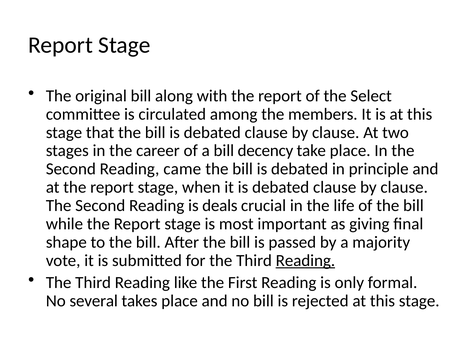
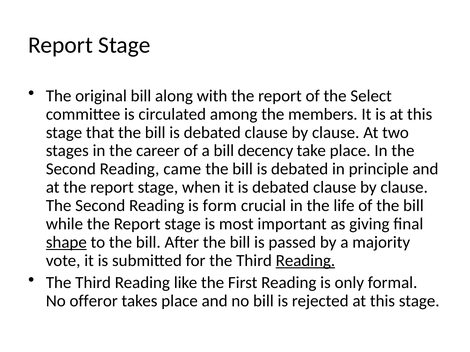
deals: deals -> form
shape underline: none -> present
several: several -> offeror
